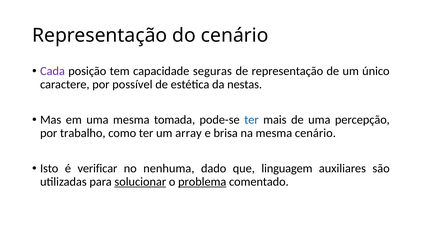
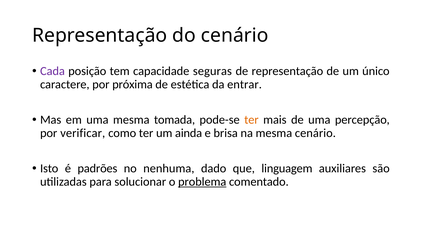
possível: possível -> próxima
nestas: nestas -> entrar
ter at (251, 120) colour: blue -> orange
trabalho: trabalho -> verificar
array: array -> ainda
verificar: verificar -> padrões
solucionar underline: present -> none
